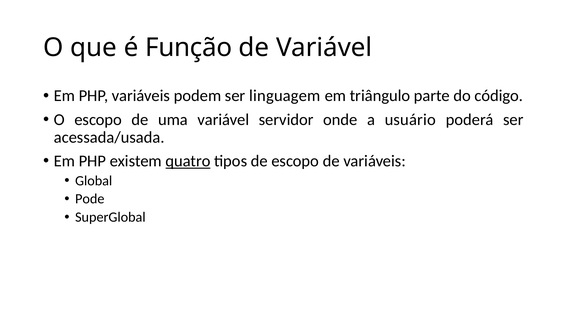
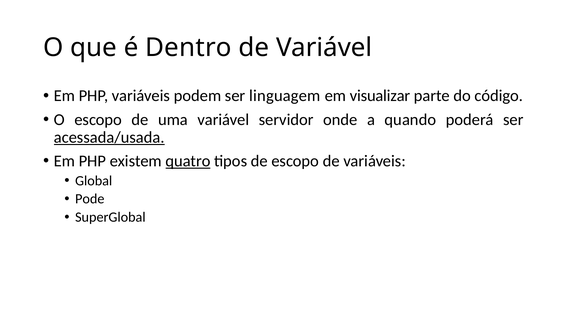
Função: Função -> Dentro
triângulo: triângulo -> visualizar
usuário: usuário -> quando
acessada/usada underline: none -> present
